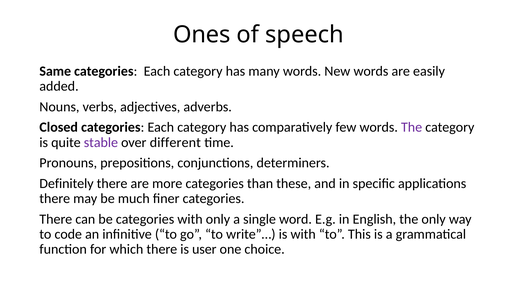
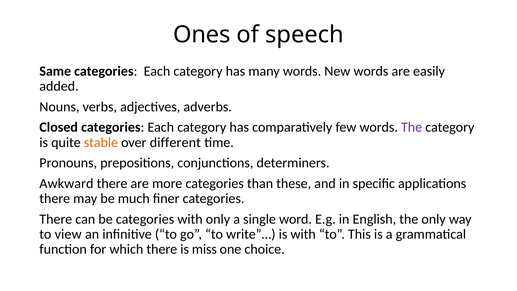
stable colour: purple -> orange
Definitely: Definitely -> Awkward
code: code -> view
user: user -> miss
